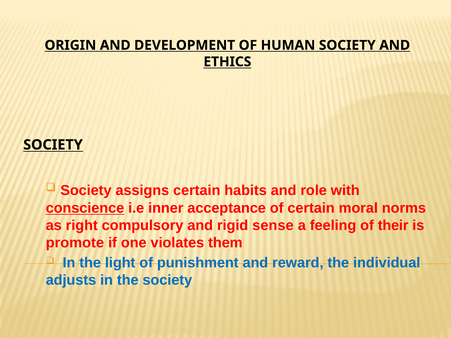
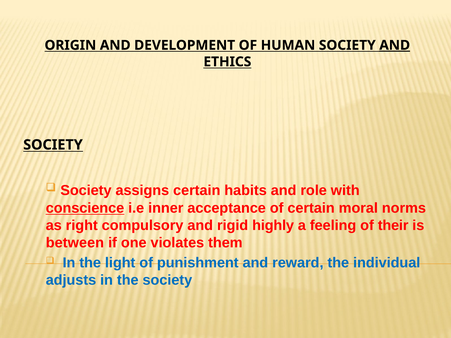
AND at (395, 45) underline: none -> present
sense: sense -> highly
promote: promote -> between
